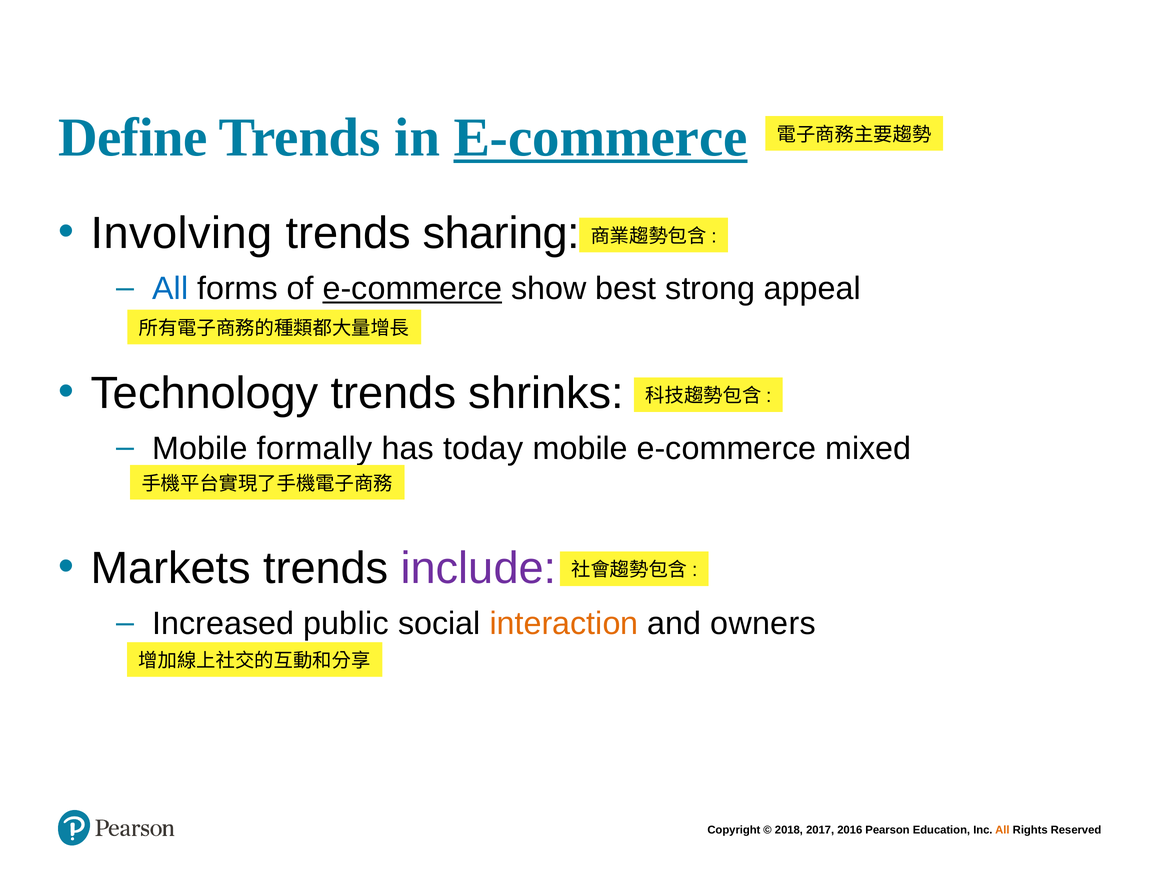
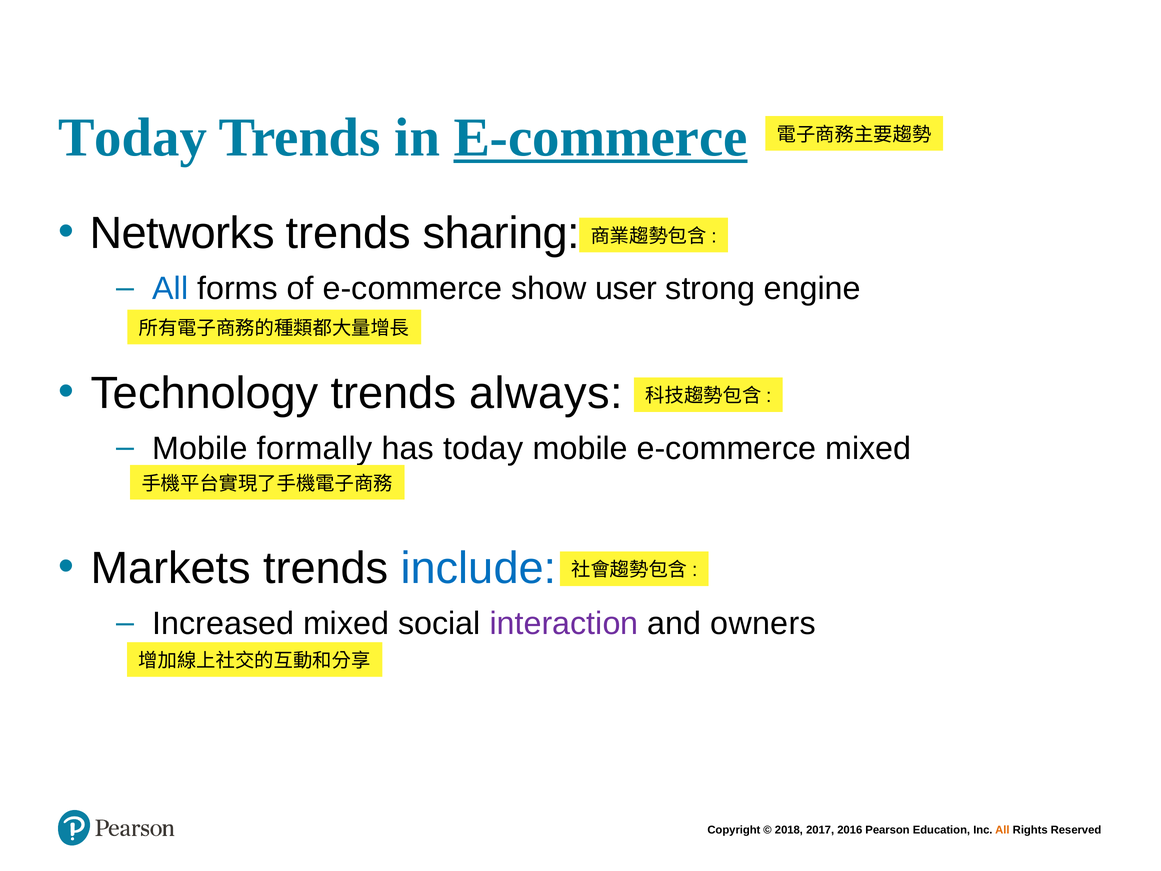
Define at (133, 138): Define -> Today
Involving: Involving -> Networks
e-commerce at (412, 289) underline: present -> none
best: best -> user
appeal: appeal -> engine
shrinks: shrinks -> always
include colour: purple -> blue
Increased public: public -> mixed
interaction colour: orange -> purple
